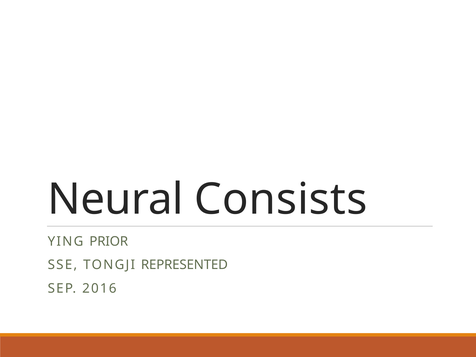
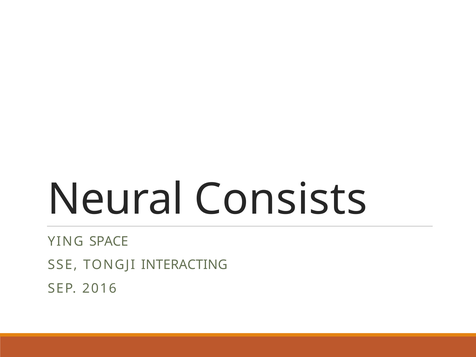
PRIOR: PRIOR -> SPACE
REPRESENTED: REPRESENTED -> INTERACTING
